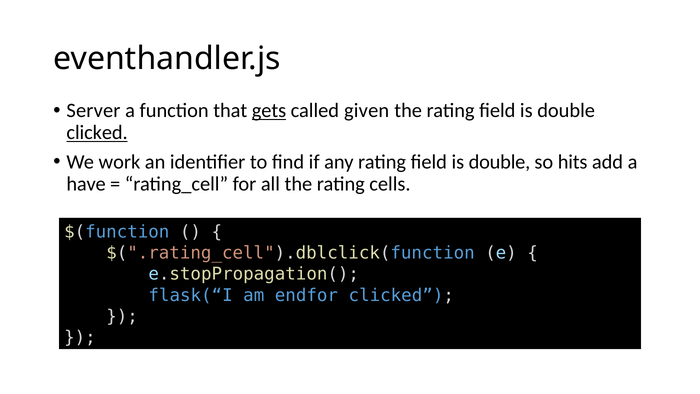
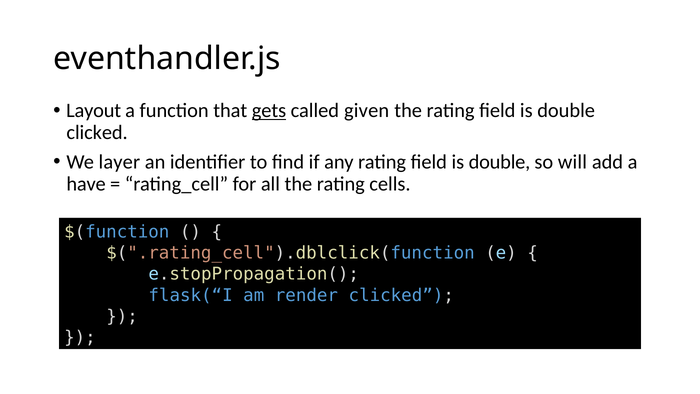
Server: Server -> Layout
clicked at (97, 133) underline: present -> none
work: work -> layer
hits: hits -> will
endfor: endfor -> render
